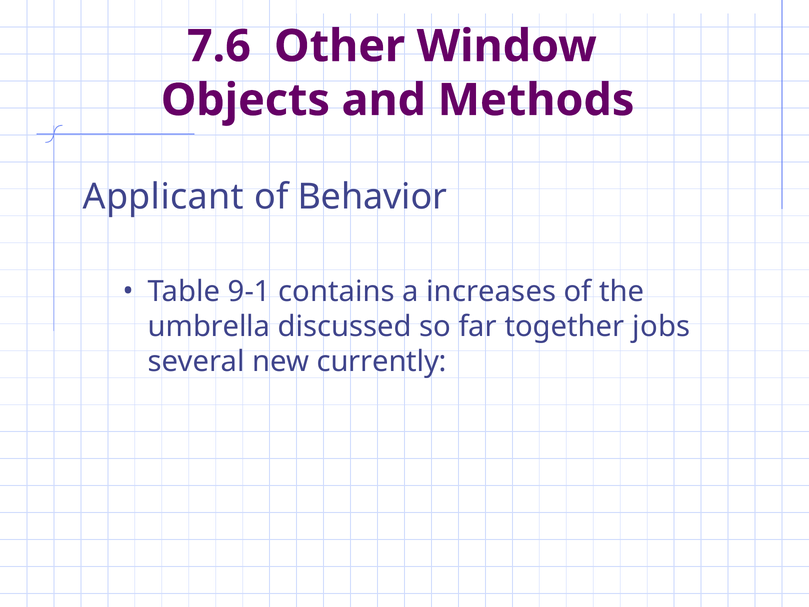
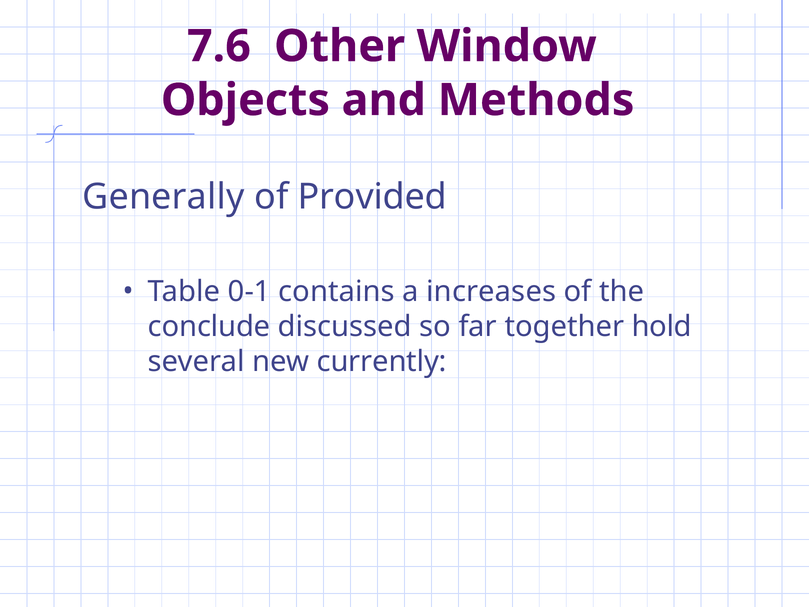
Applicant: Applicant -> Generally
Behavior: Behavior -> Provided
9-1: 9-1 -> 0-1
umbrella: umbrella -> conclude
jobs: jobs -> hold
